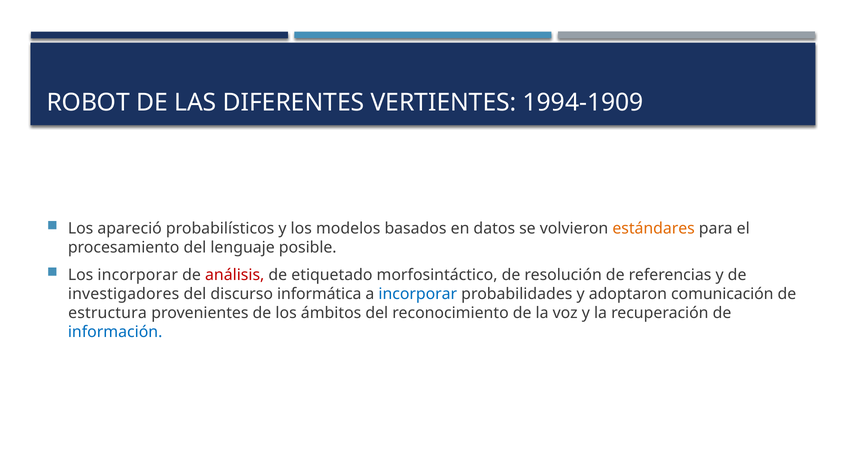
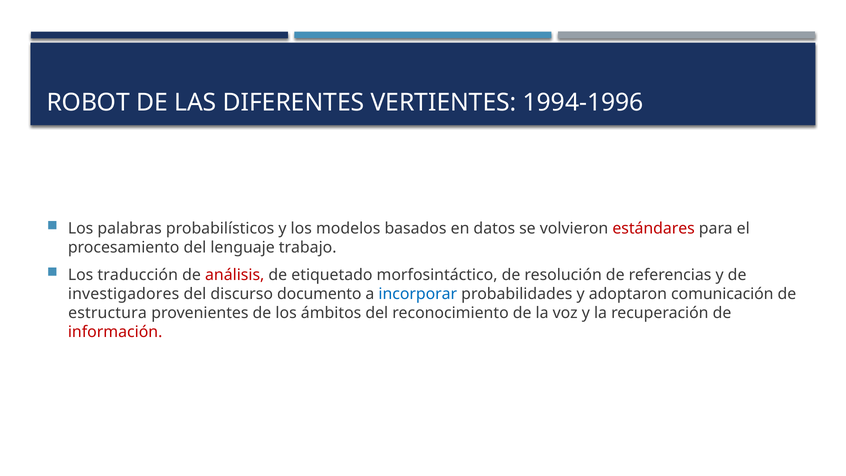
1994-1909: 1994-1909 -> 1994-1996
apareció: apareció -> palabras
estándares colour: orange -> red
posible: posible -> trabajo
Los incorporar: incorporar -> traducción
informática: informática -> documento
información colour: blue -> red
